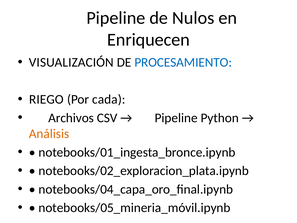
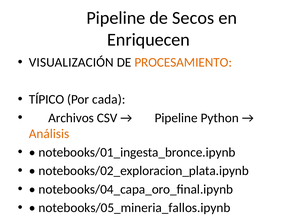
Nulos: Nulos -> Secos
PROCESAMIENTO colour: blue -> orange
RIEGO: RIEGO -> TÍPICO
notebooks/05_mineria_móvil.ipynb: notebooks/05_mineria_móvil.ipynb -> notebooks/05_mineria_fallos.ipynb
